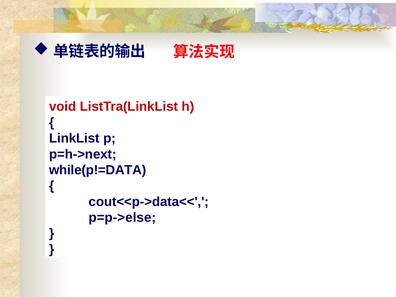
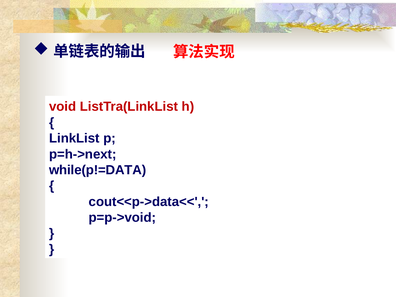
p=p->else: p=p->else -> p=p->void
